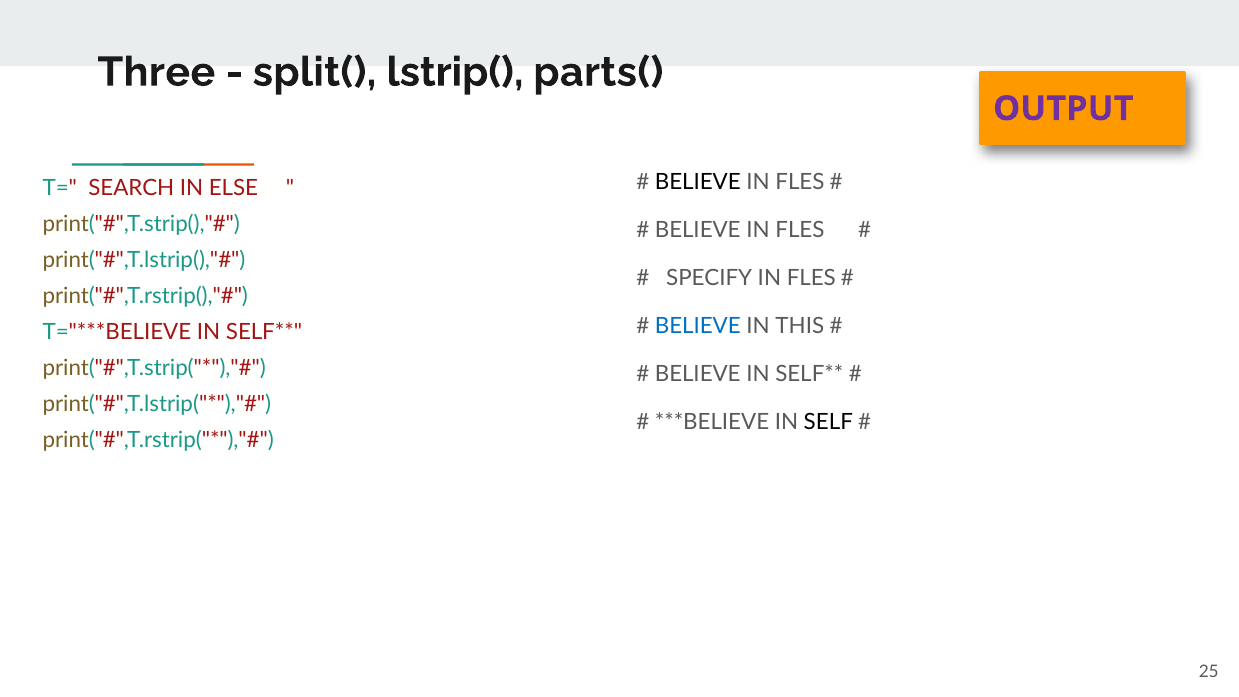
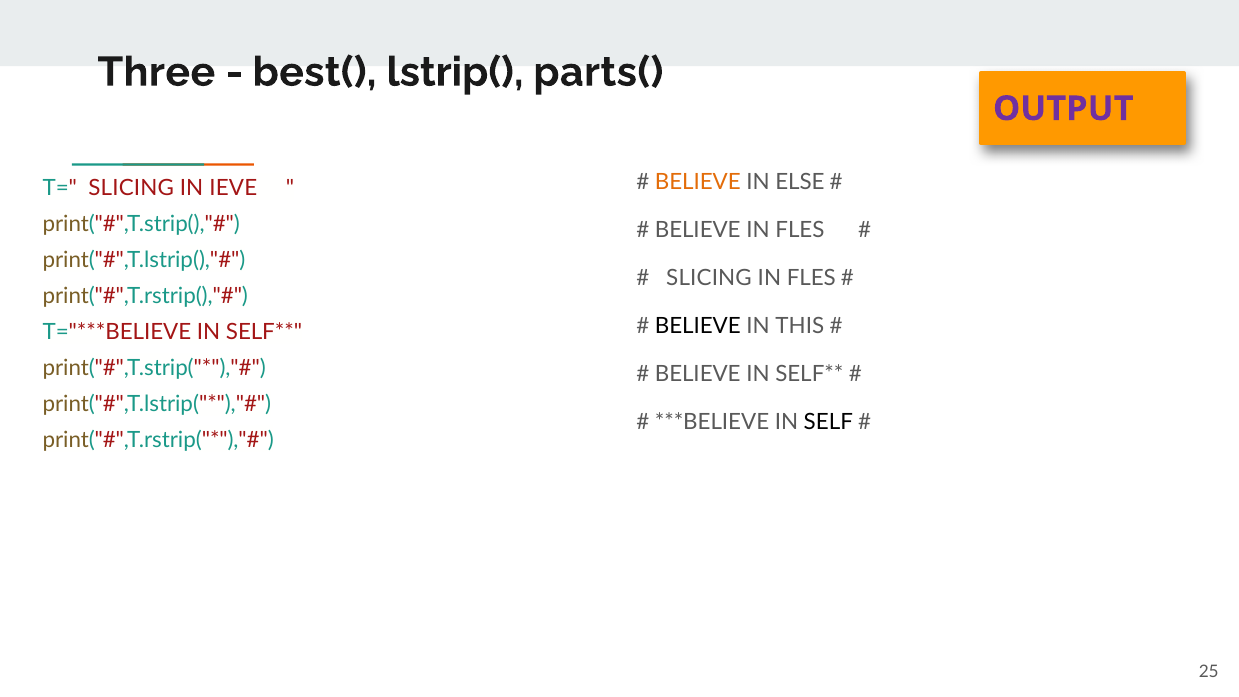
split(: split( -> best(
BELIEVE at (698, 182) colour: black -> orange
FLES at (800, 182): FLES -> ELSE
T= SEARCH: SEARCH -> SLICING
ELSE: ELSE -> IEVE
SPECIFY at (709, 278): SPECIFY -> SLICING
BELIEVE at (698, 326) colour: blue -> black
